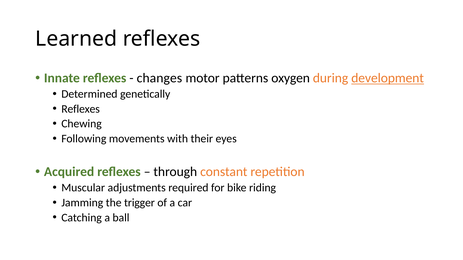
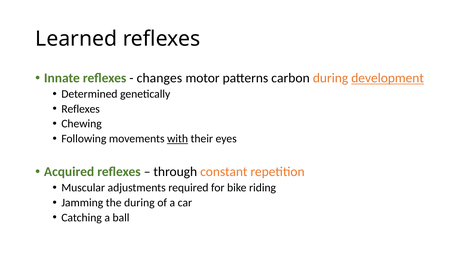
oxygen: oxygen -> carbon
with underline: none -> present
the trigger: trigger -> during
